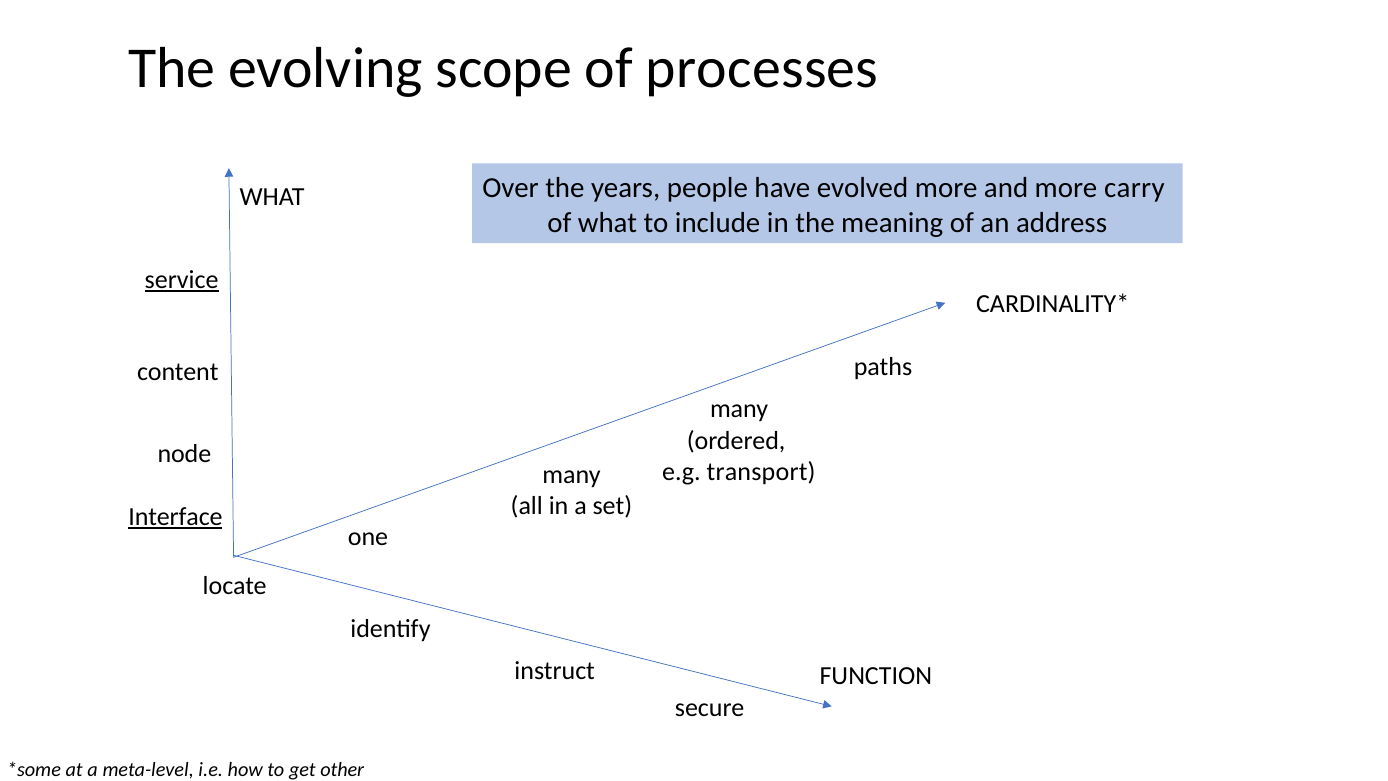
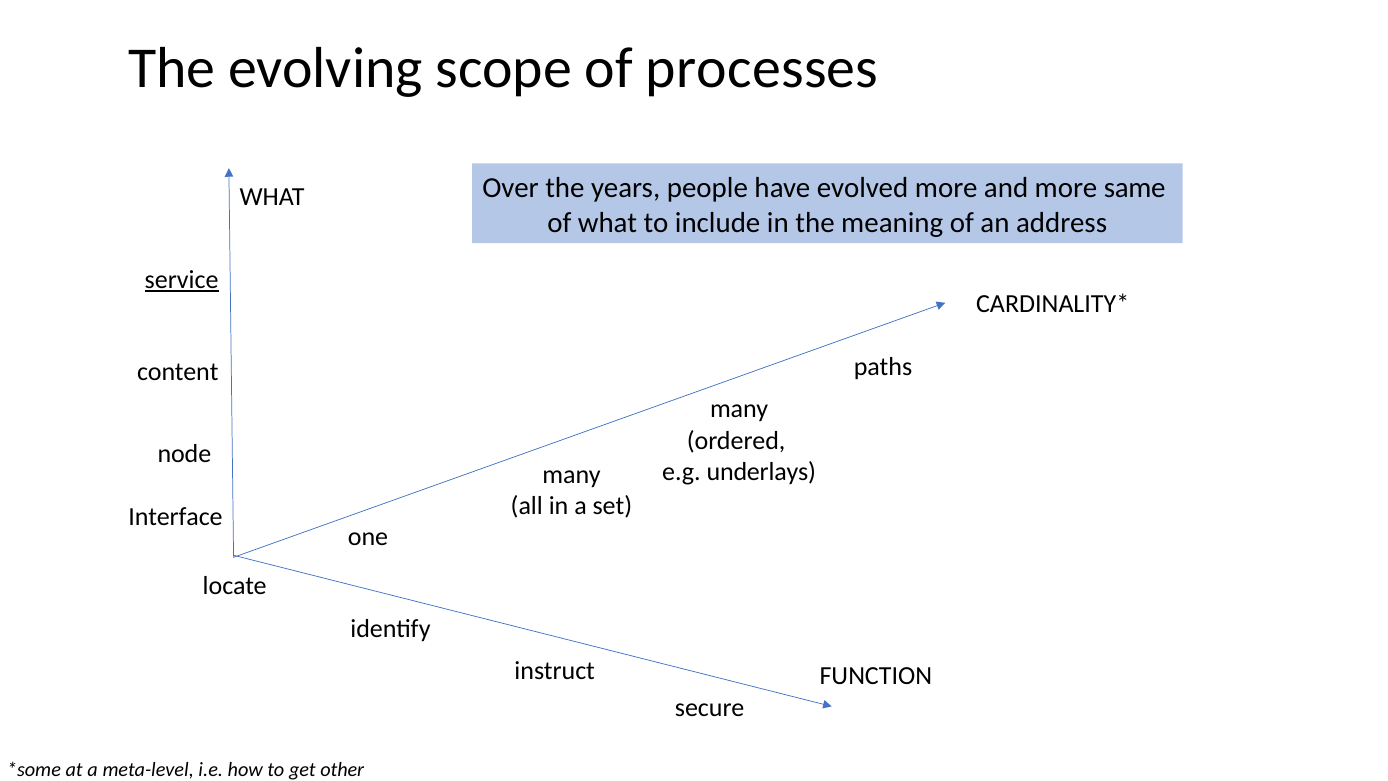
carry: carry -> same
transport: transport -> underlays
Interface underline: present -> none
